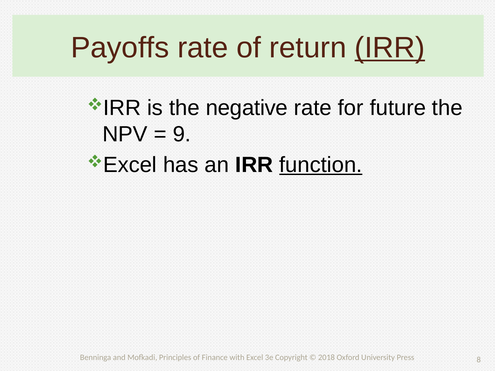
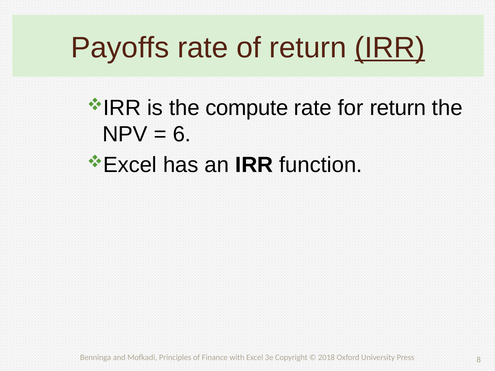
negative: negative -> compute
for future: future -> return
9: 9 -> 6
function underline: present -> none
